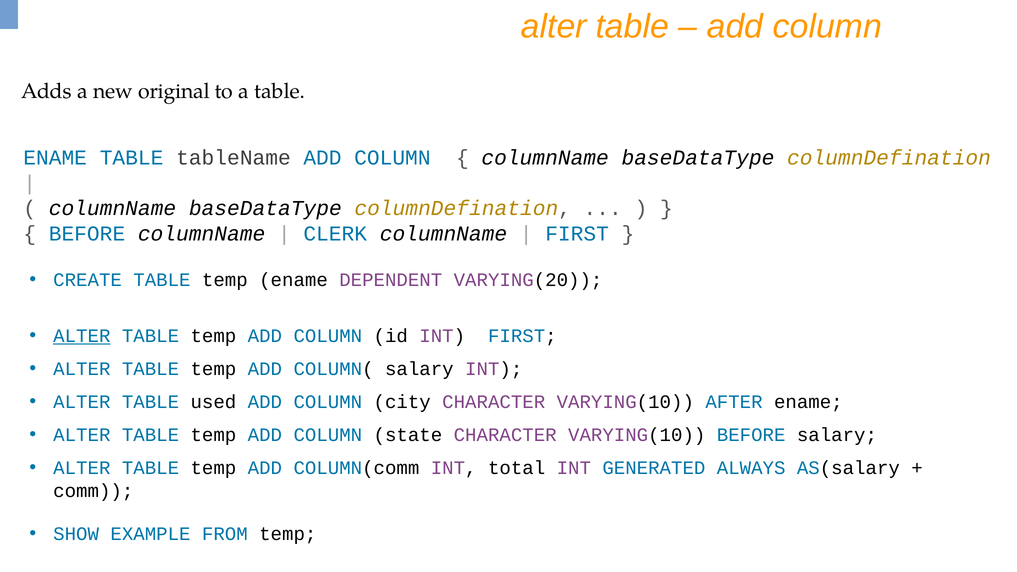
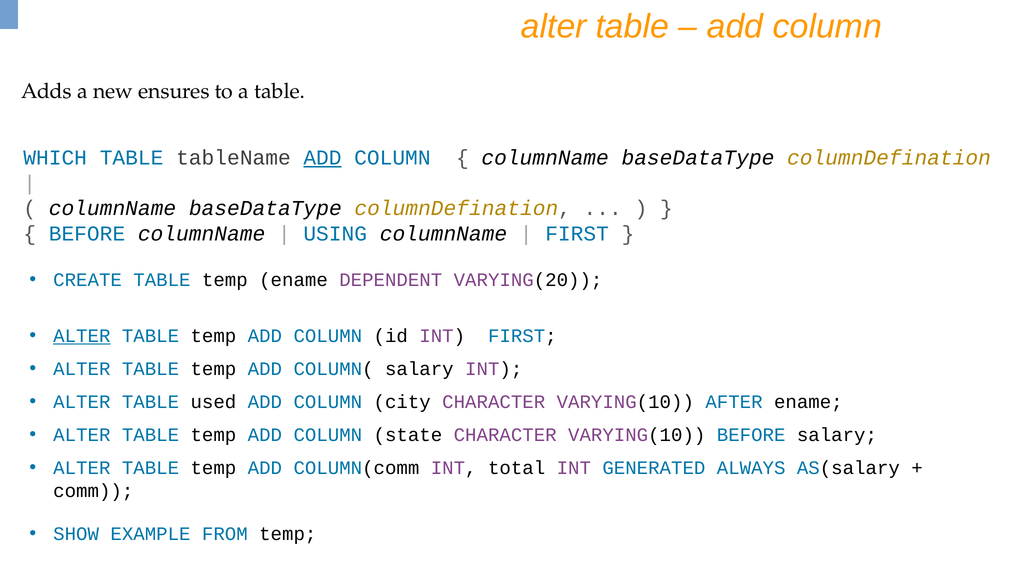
original: original -> ensures
ENAME at (55, 158): ENAME -> WHICH
ADD at (322, 158) underline: none -> present
CLERK: CLERK -> USING
